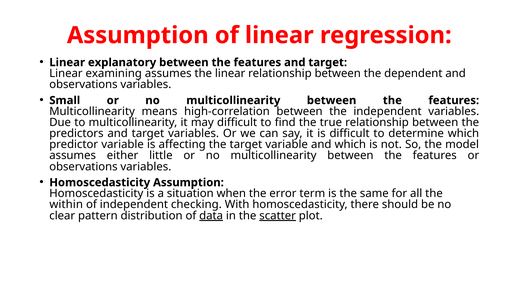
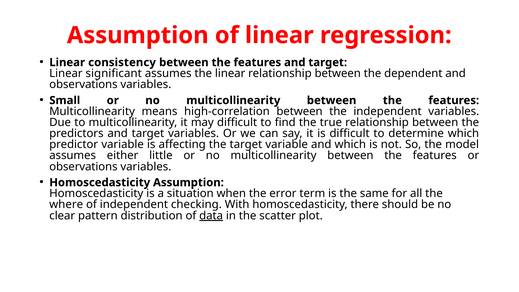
explanatory: explanatory -> consistency
examining: examining -> significant
within: within -> where
scatter underline: present -> none
